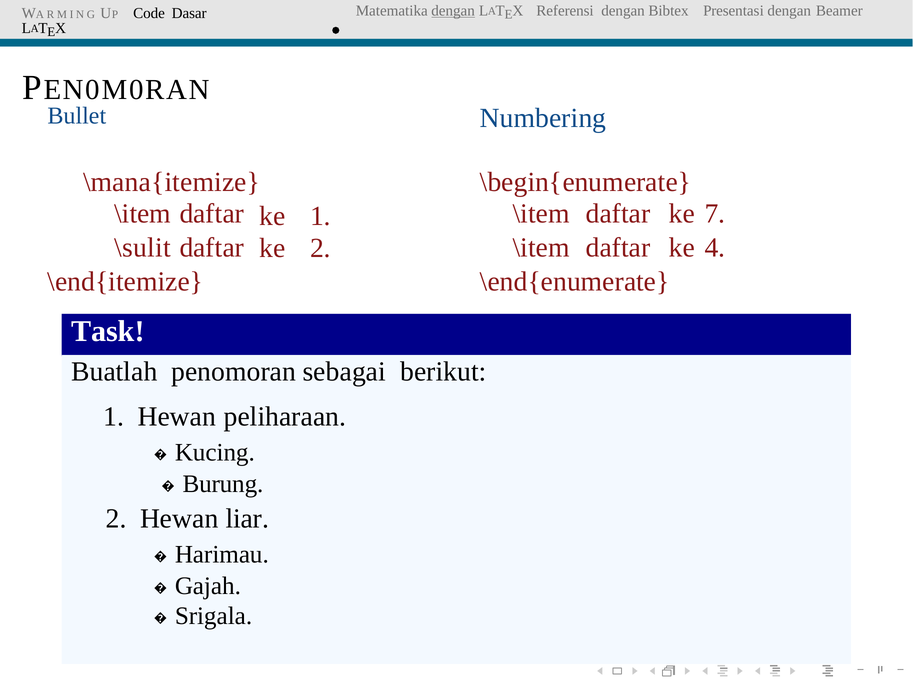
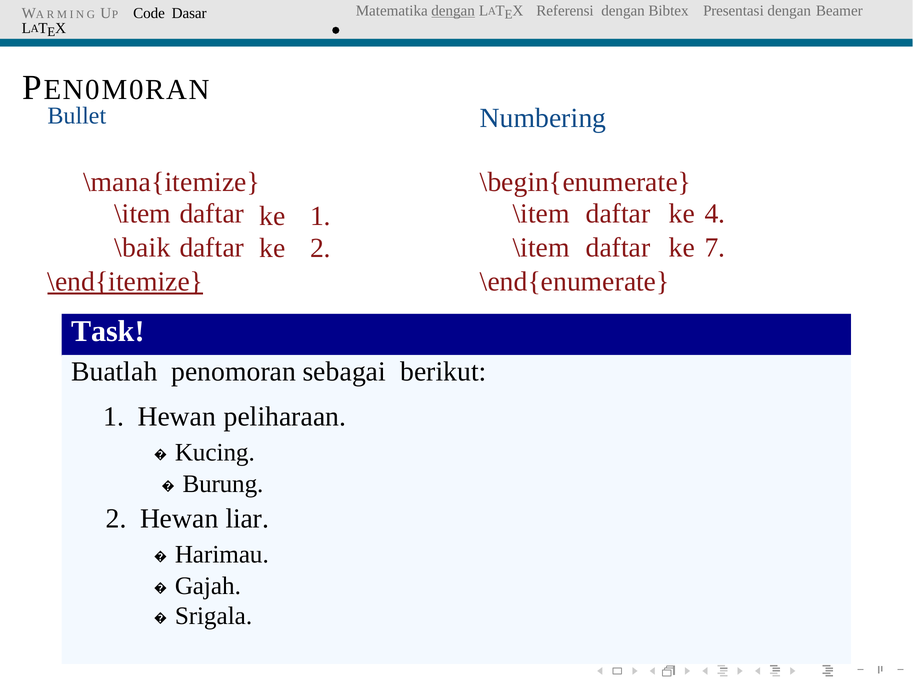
7: 7 -> 4
\sulit: \sulit -> \baik
4: 4 -> 7
\end{itemize underline: none -> present
